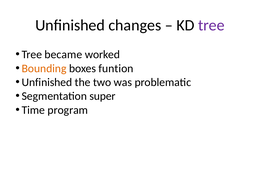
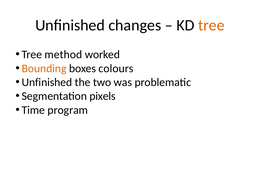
tree at (211, 25) colour: purple -> orange
became: became -> method
funtion: funtion -> colours
super: super -> pixels
